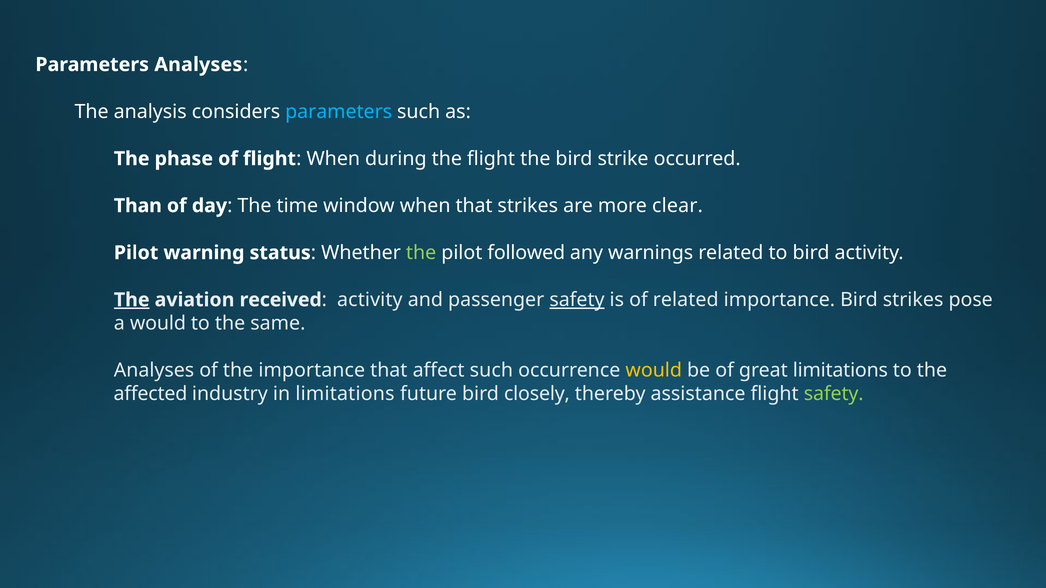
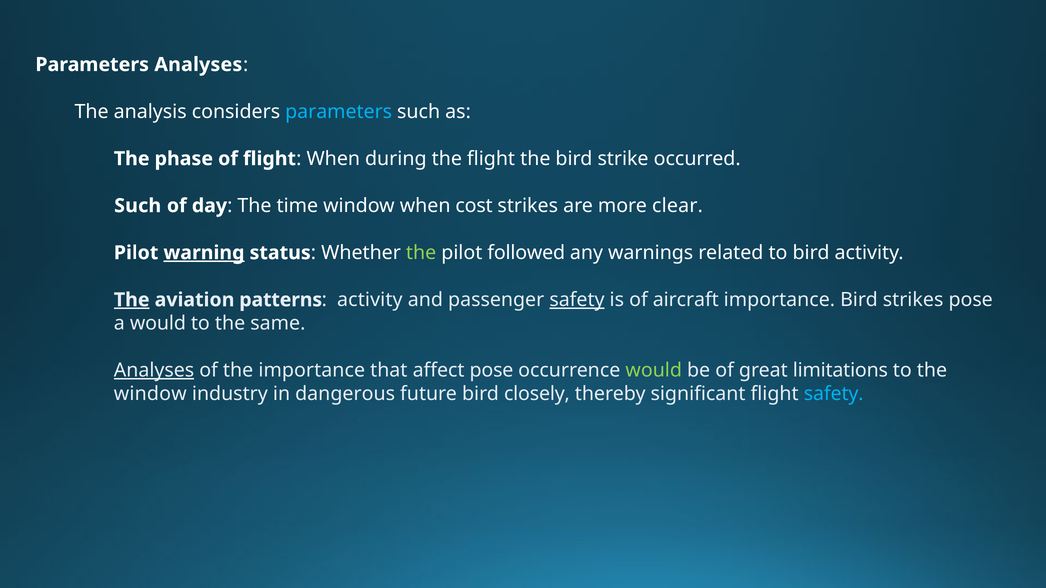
Than at (138, 206): Than -> Such
when that: that -> cost
warning underline: none -> present
received: received -> patterns
of related: related -> aircraft
Analyses at (154, 371) underline: none -> present
affect such: such -> pose
would at (654, 371) colour: yellow -> light green
affected at (150, 394): affected -> window
in limitations: limitations -> dangerous
assistance: assistance -> significant
safety at (834, 394) colour: light green -> light blue
